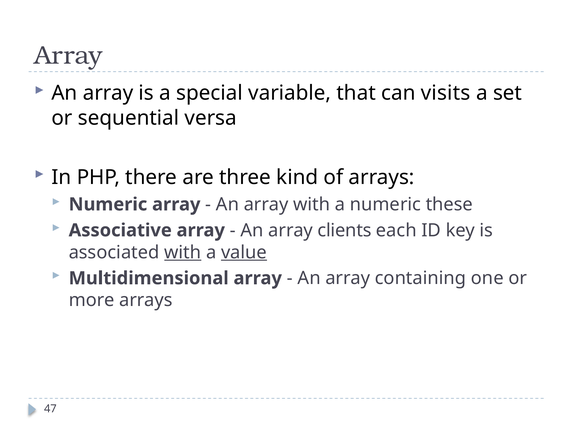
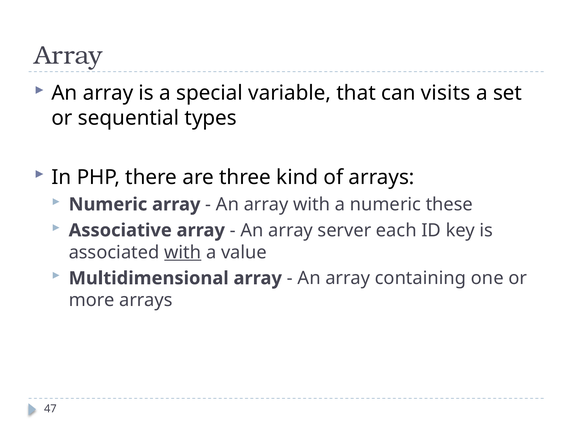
versa: versa -> types
clients: clients -> server
value underline: present -> none
